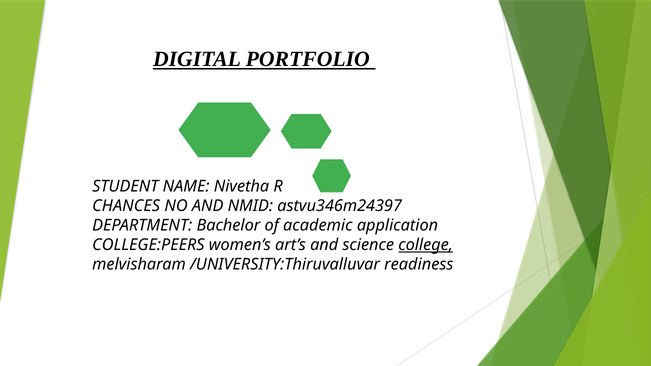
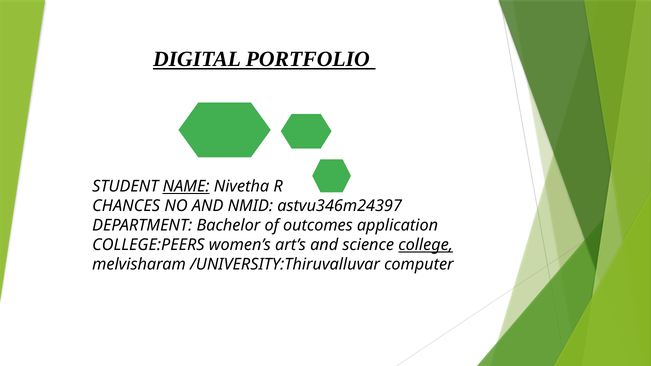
NAME underline: none -> present
academic: academic -> outcomes
readiness: readiness -> computer
